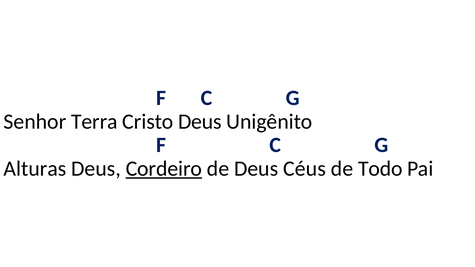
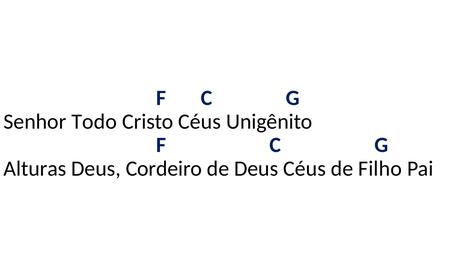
Terra: Terra -> Todo
Cristo Deus: Deus -> Céus
Cordeiro underline: present -> none
Todo: Todo -> Filho
